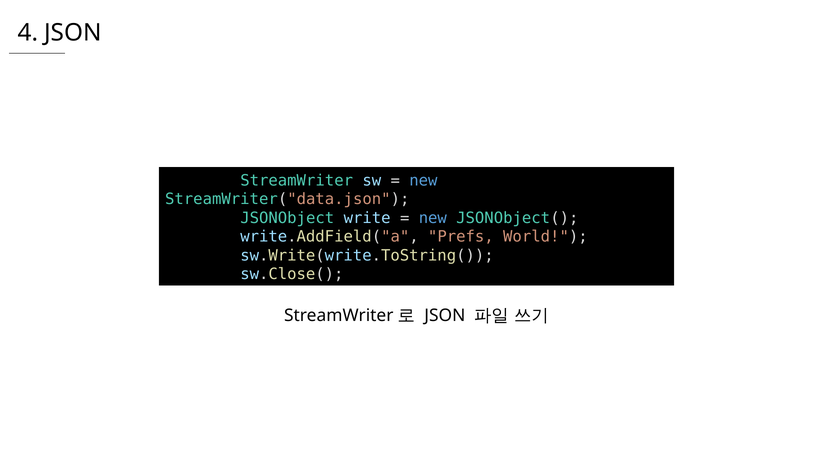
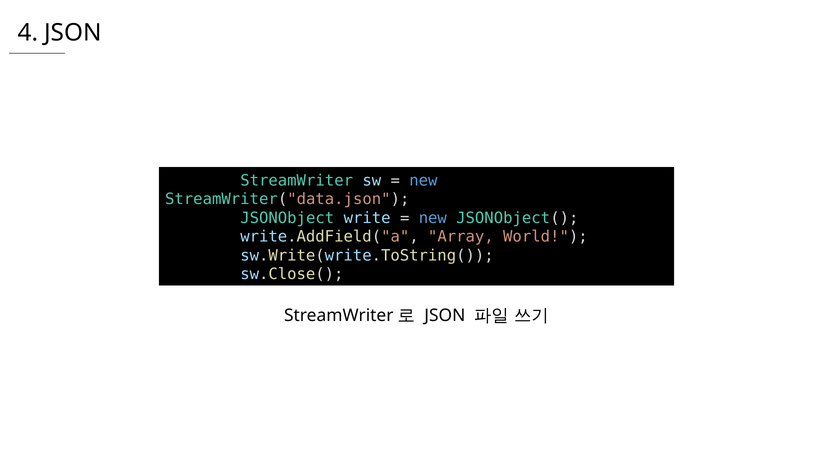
Prefs: Prefs -> Array
